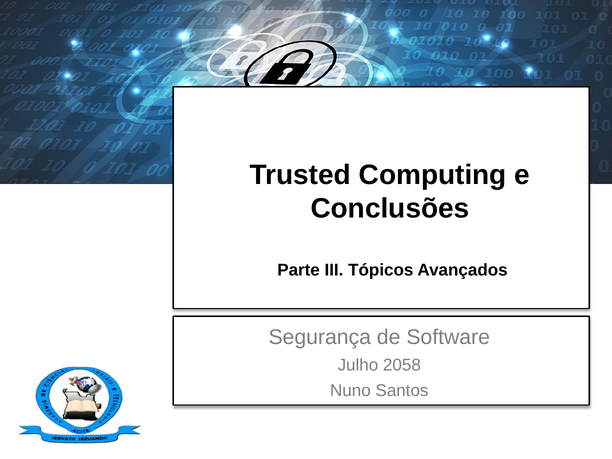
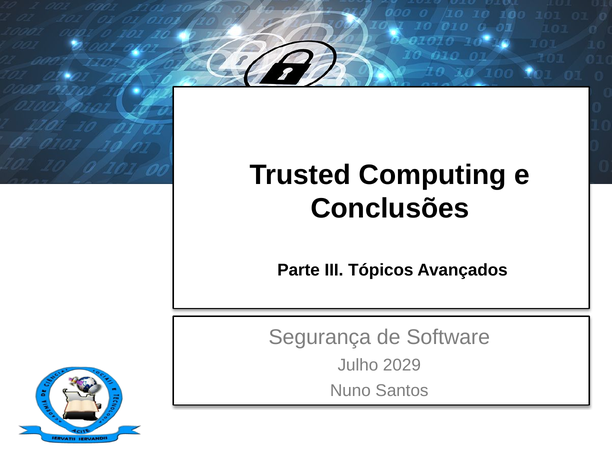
2058: 2058 -> 2029
